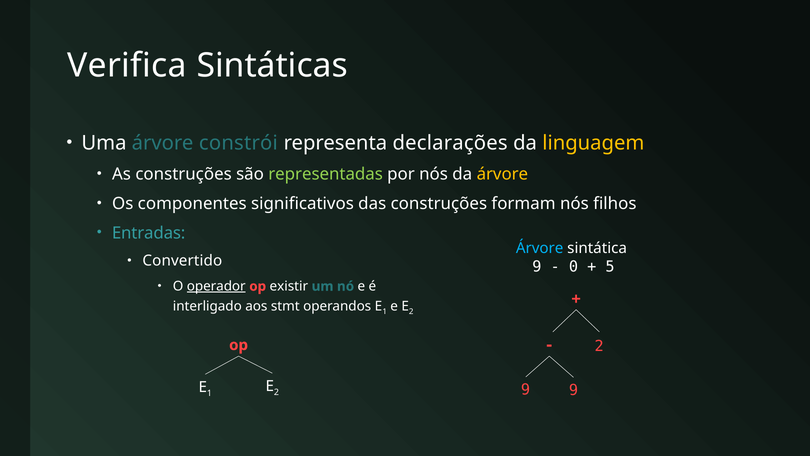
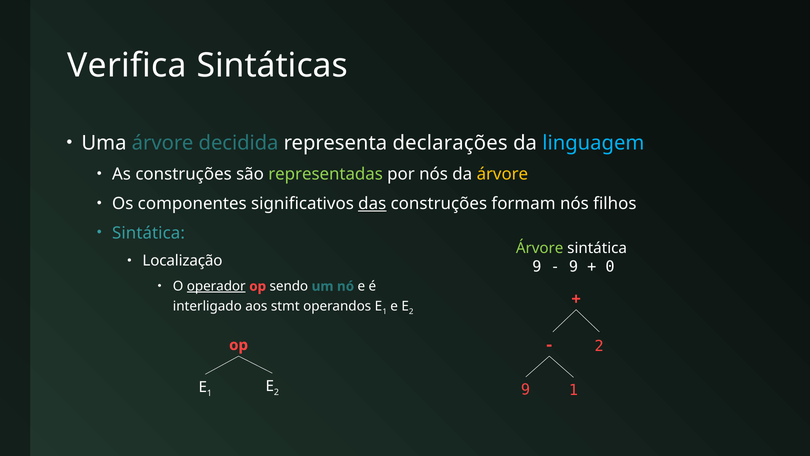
constrói: constrói -> decidida
linguagem colour: yellow -> light blue
das underline: none -> present
Entradas at (149, 233): Entradas -> Sintática
Árvore at (540, 248) colour: light blue -> light green
Convertido: Convertido -> Localização
0 at (573, 266): 0 -> 9
5: 5 -> 0
existir: existir -> sendo
9 9: 9 -> 1
